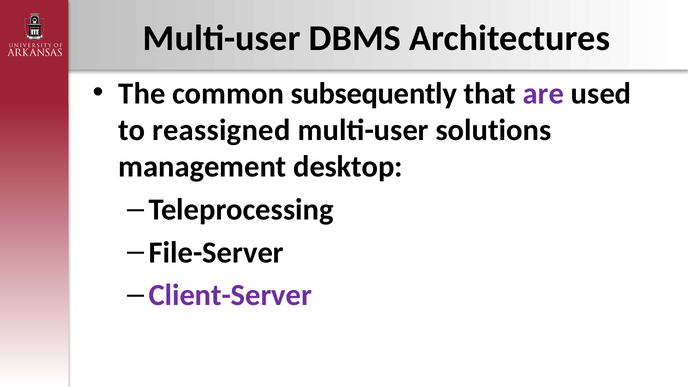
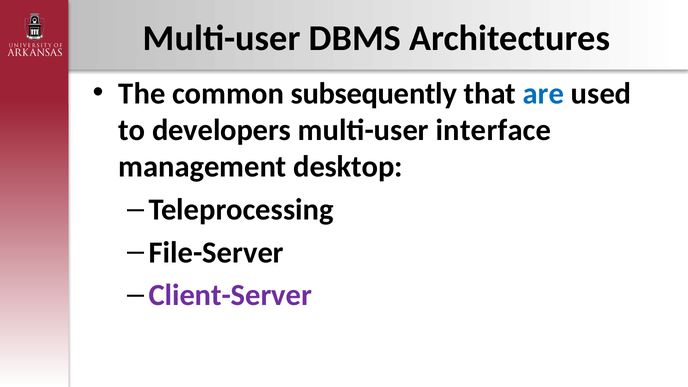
are colour: purple -> blue
reassigned: reassigned -> developers
solutions: solutions -> interface
